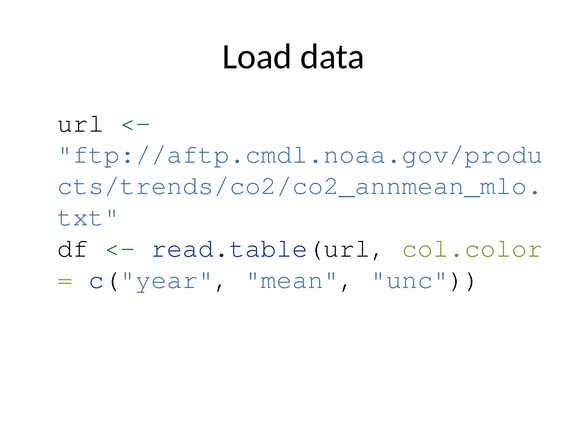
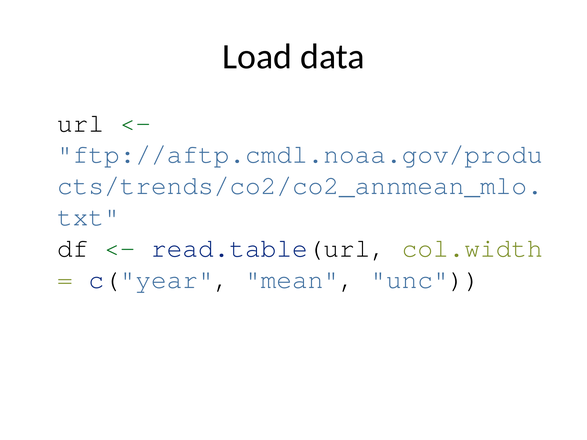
col.color: col.color -> col.width
